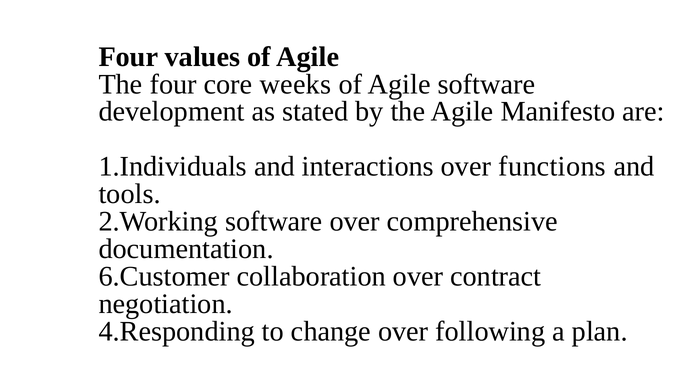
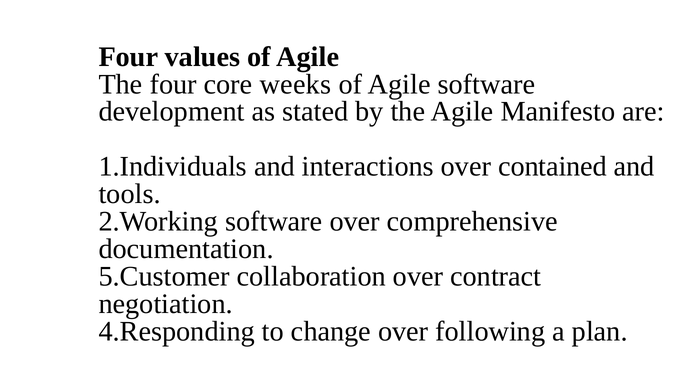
functions: functions -> contained
6.Customer: 6.Customer -> 5.Customer
